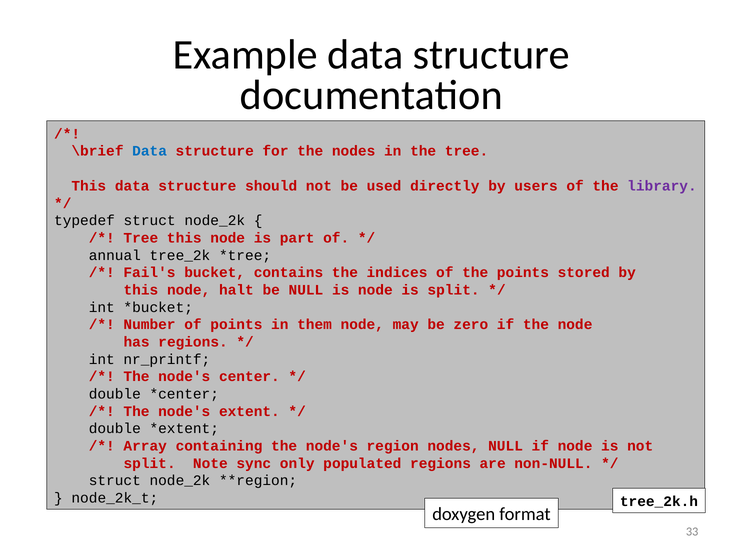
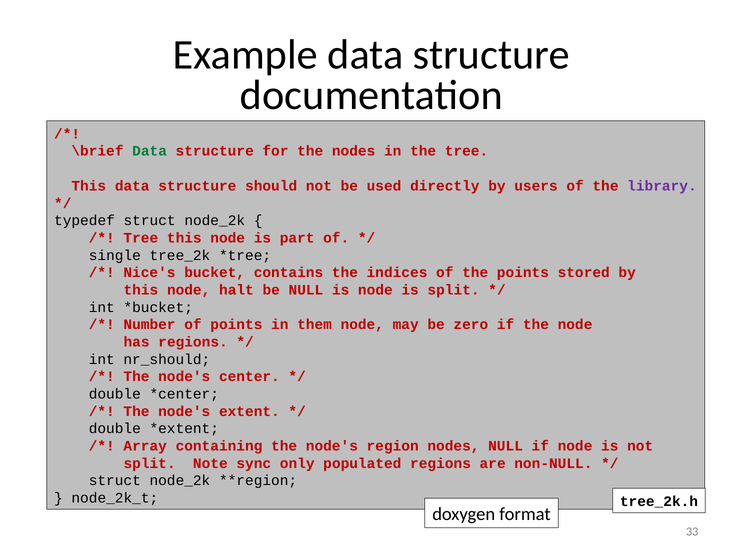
Data at (150, 151) colour: blue -> green
annual: annual -> single
Fail's: Fail's -> Nice's
nr_printf: nr_printf -> nr_should
